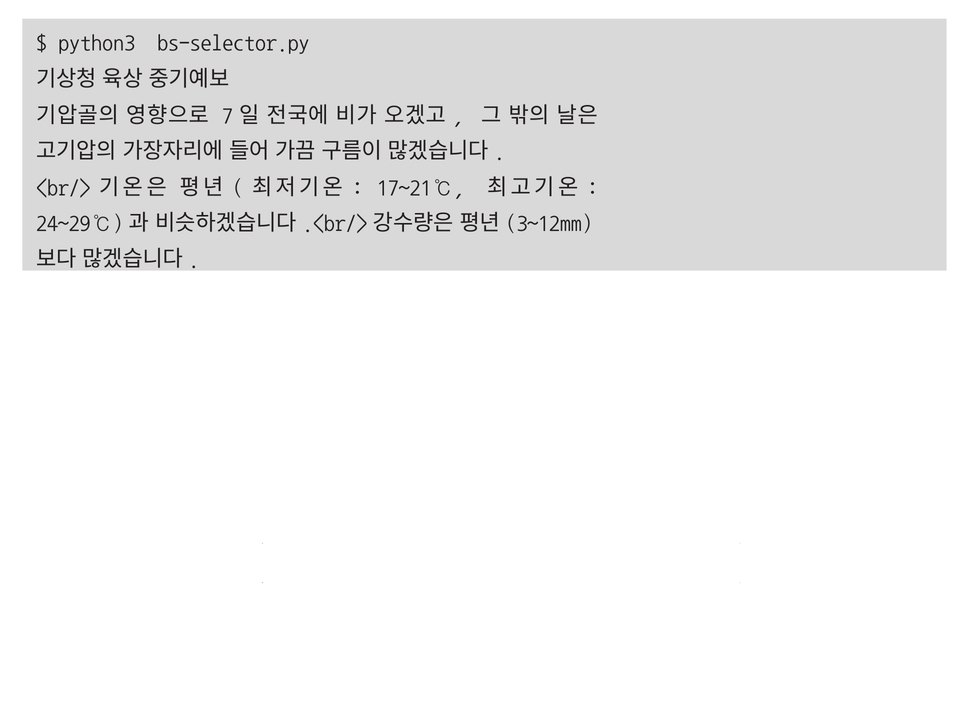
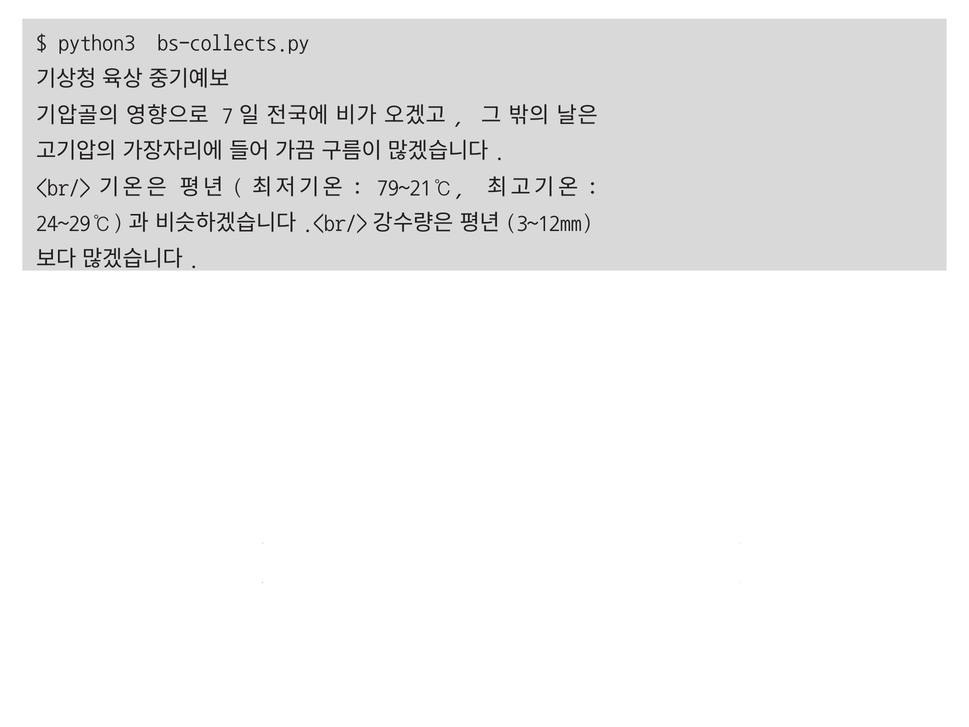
bs-selector.py: bs-selector.py -> bs-collects.py
17~21℃: 17~21℃ -> 79~21℃
